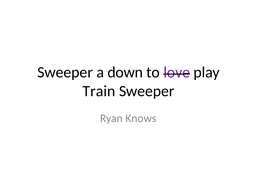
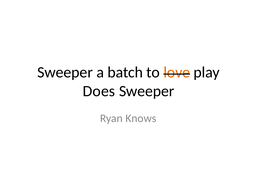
down: down -> batch
love colour: purple -> orange
Train: Train -> Does
